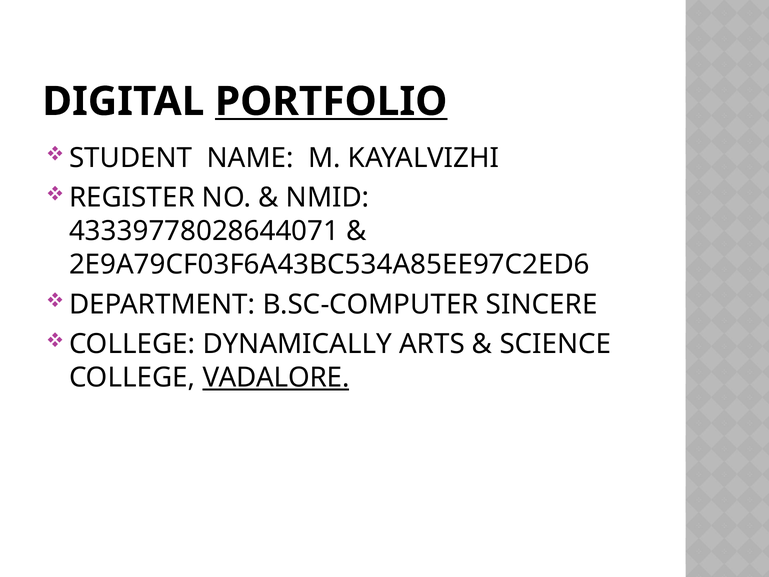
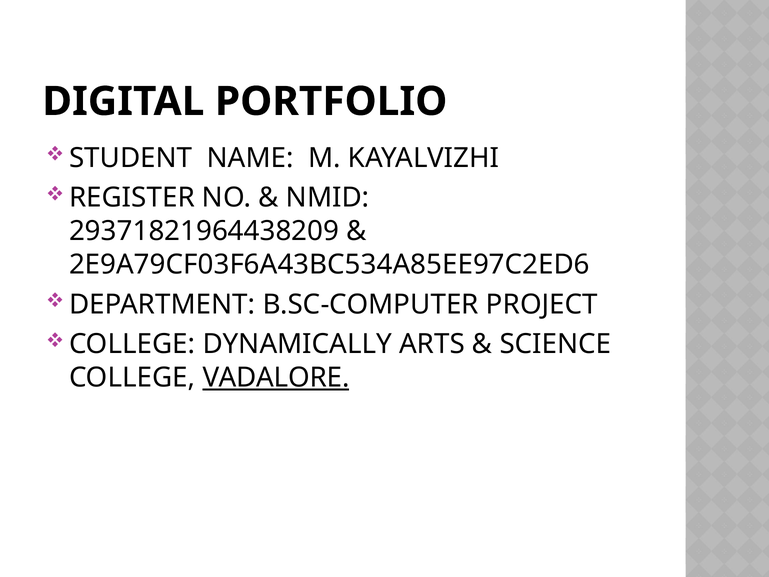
PORTFOLIO underline: present -> none
43339778028644071: 43339778028644071 -> 29371821964438209
SINCERE: SINCERE -> PROJECT
